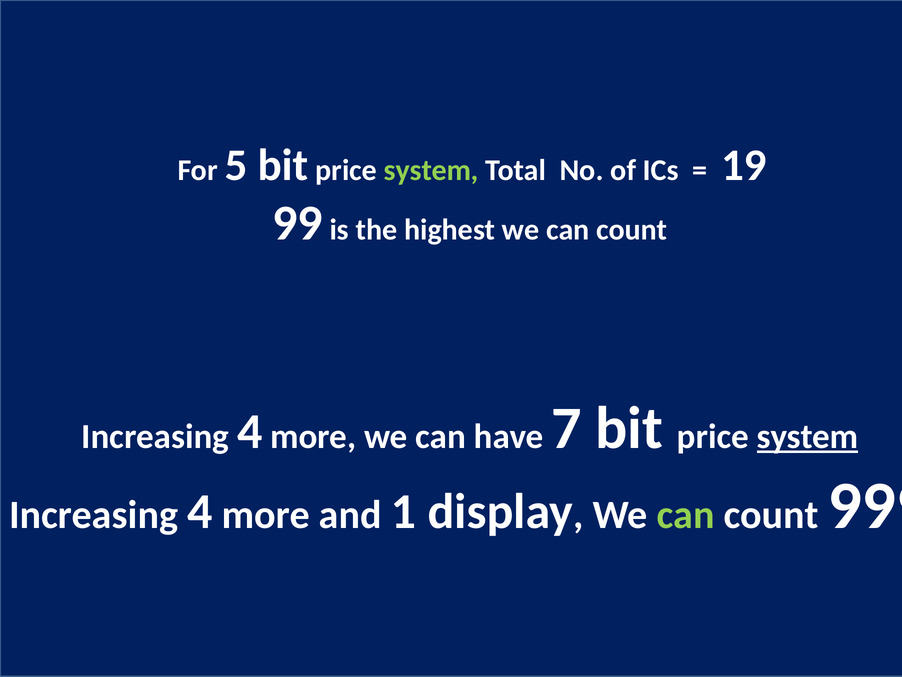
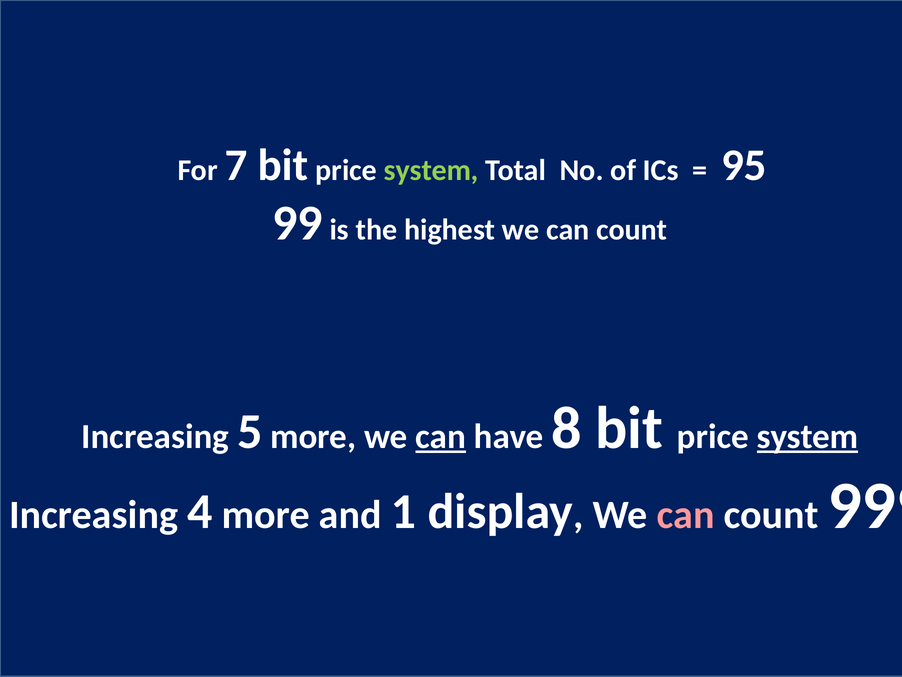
5: 5 -> 7
19: 19 -> 95
4 at (250, 431): 4 -> 5
can at (441, 436) underline: none -> present
7: 7 -> 8
can at (686, 514) colour: light green -> pink
